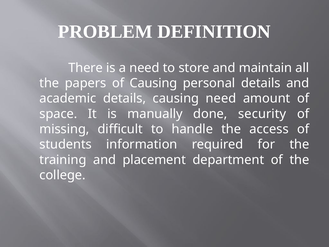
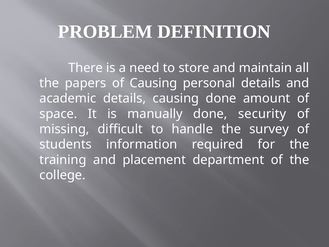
causing need: need -> done
access: access -> survey
